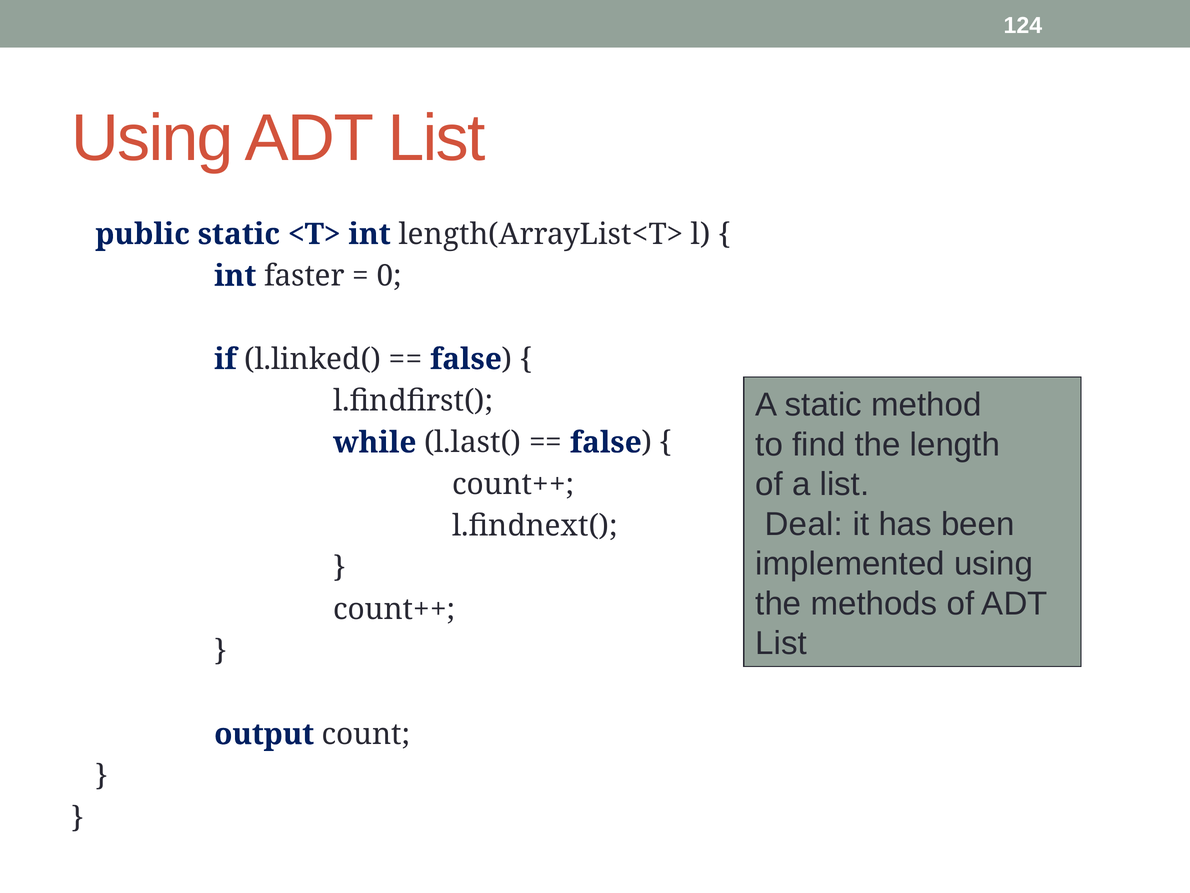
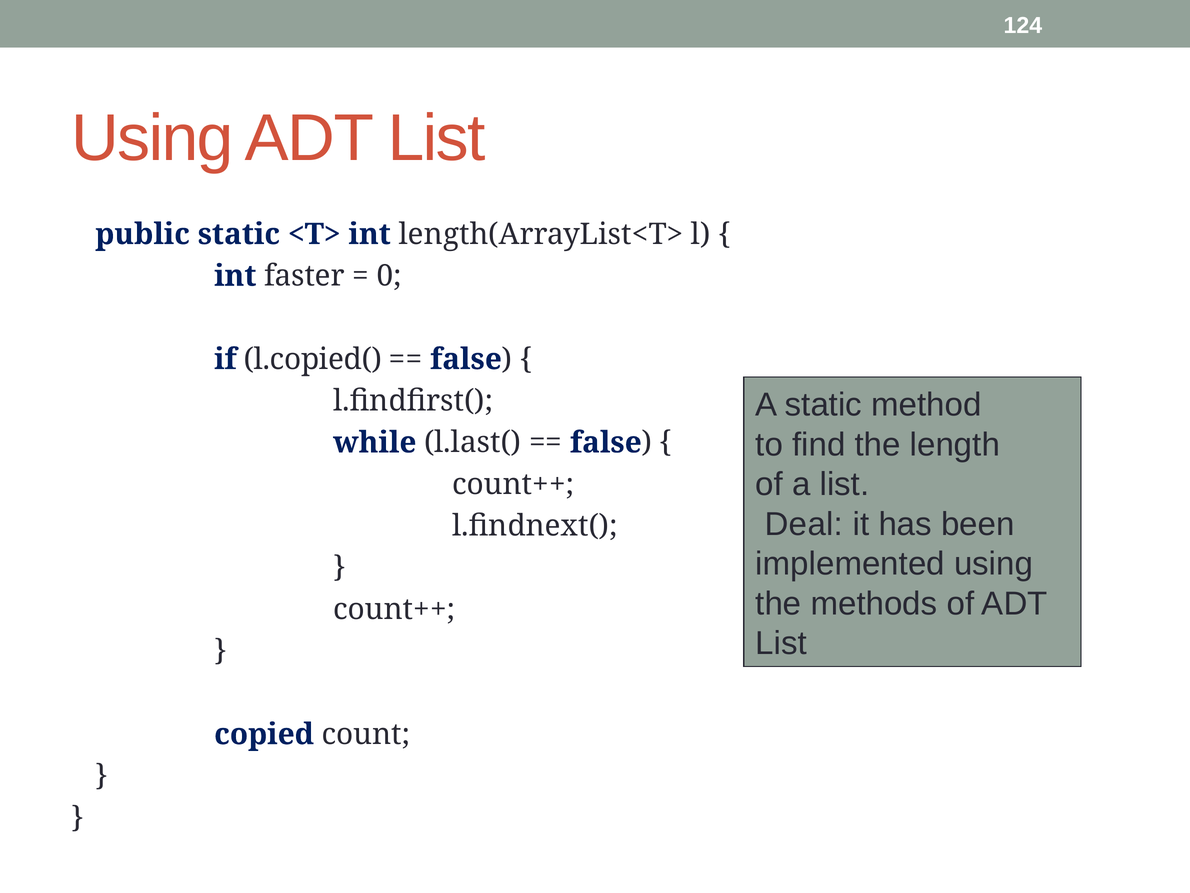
l.linked(: l.linked( -> l.copied(
output: output -> copied
